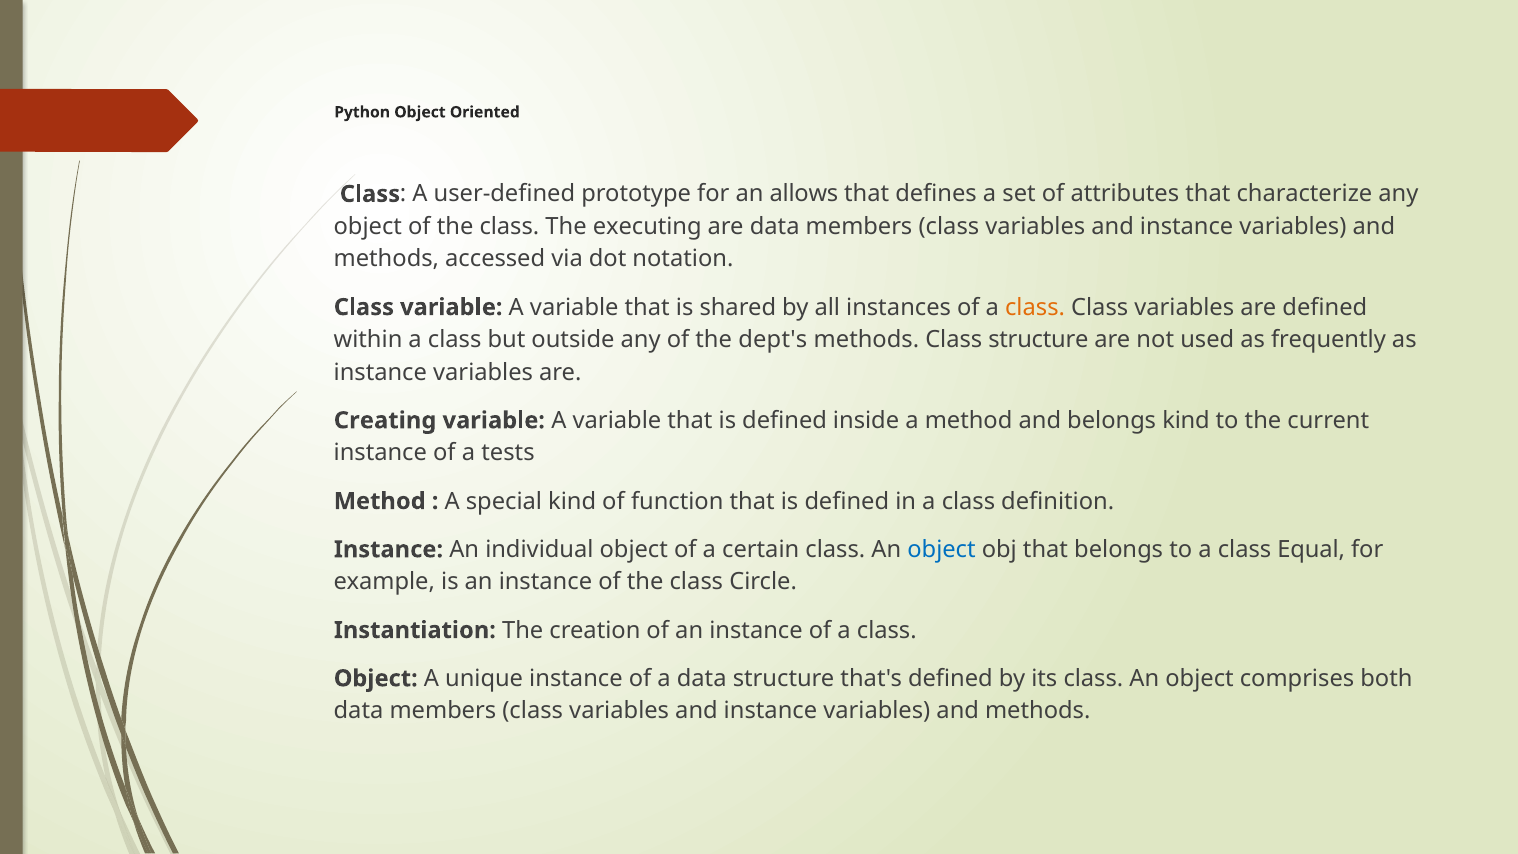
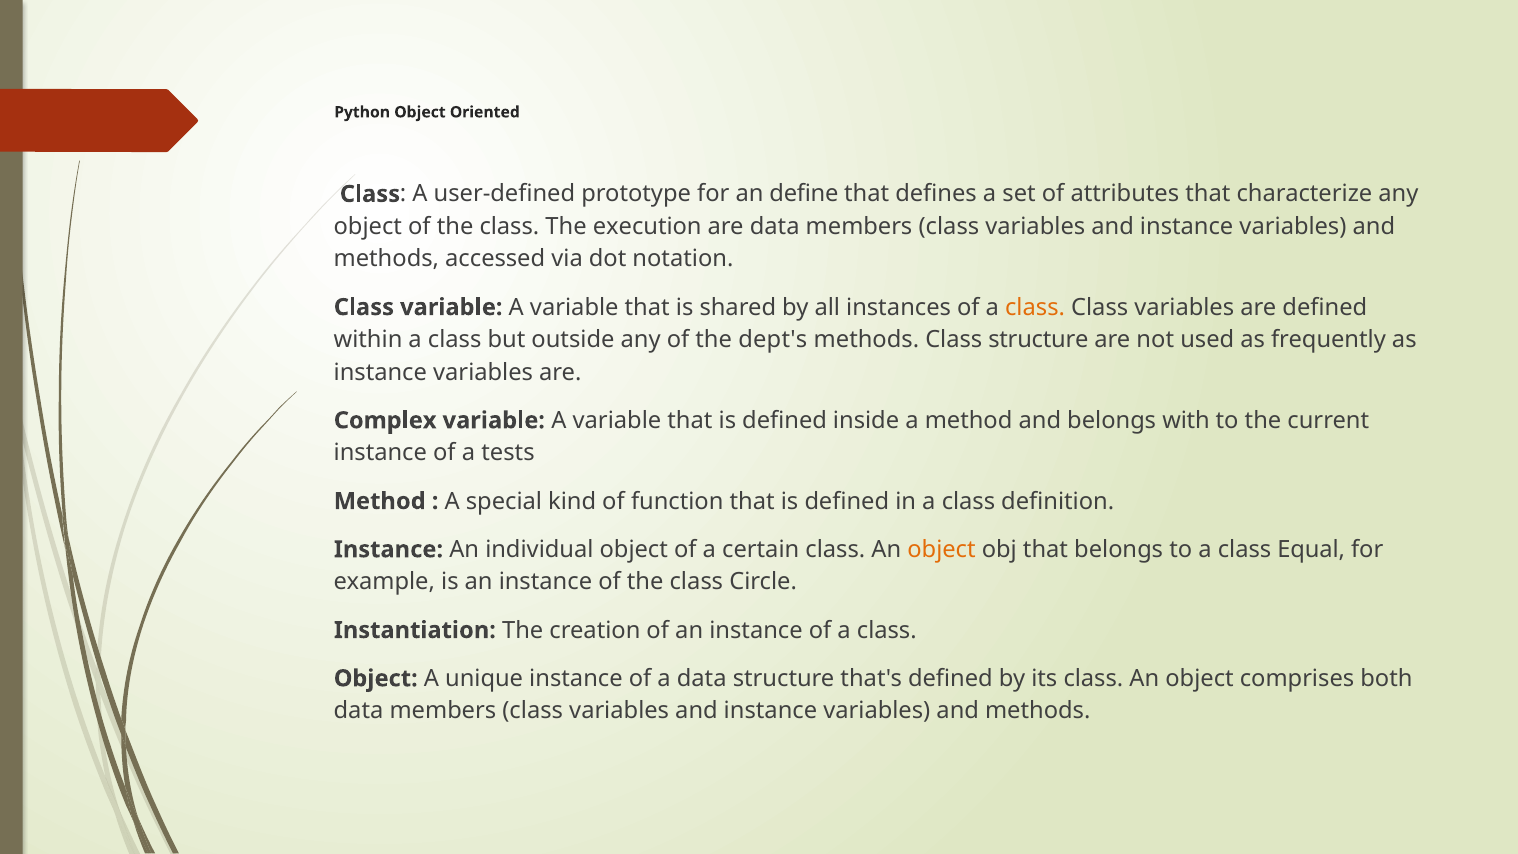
allows: allows -> define
executing: executing -> execution
Creating: Creating -> Complex
belongs kind: kind -> with
object at (942, 549) colour: blue -> orange
